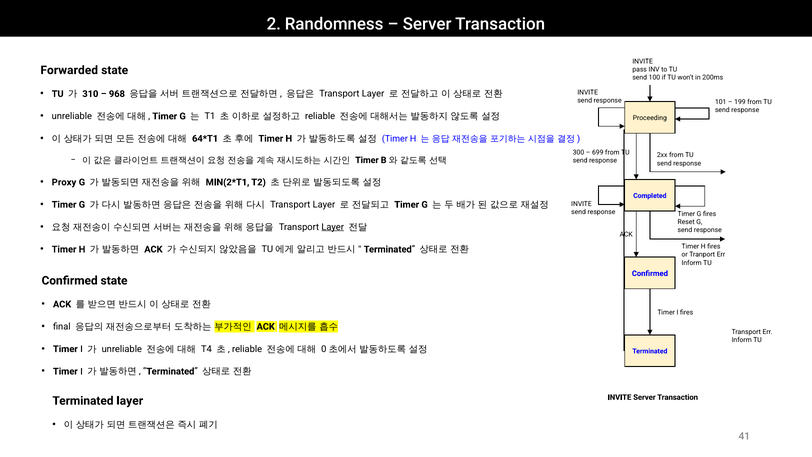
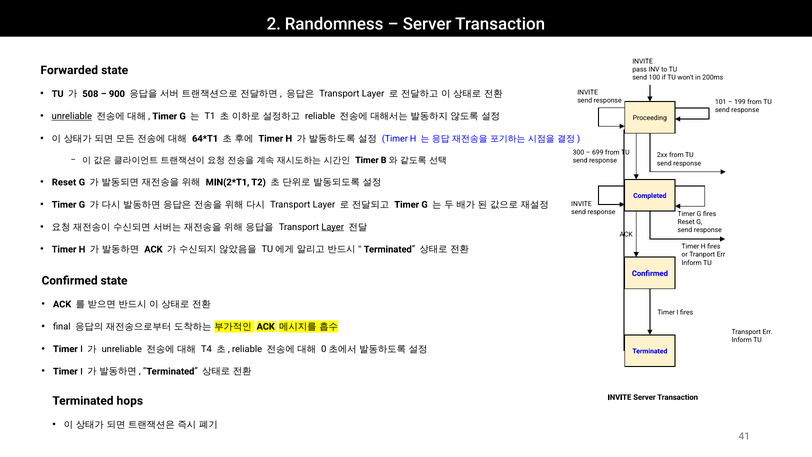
310: 310 -> 508
968: 968 -> 900
unreliable at (72, 116) underline: none -> present
Proxy at (64, 182): Proxy -> Reset
Terminated layer: layer -> hops
